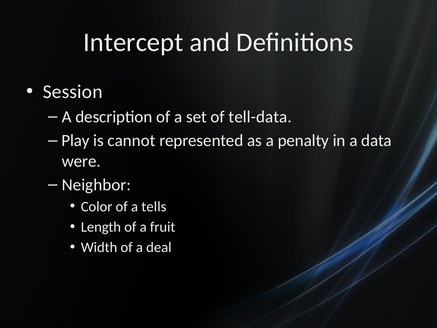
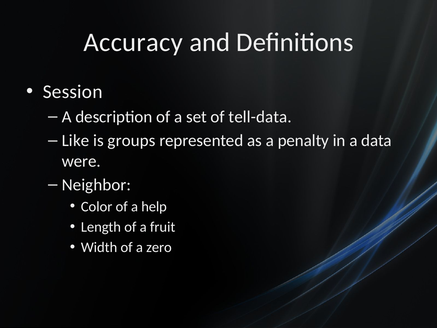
Intercept: Intercept -> Accuracy
Play: Play -> Like
cannot: cannot -> groups
tells: tells -> help
deal: deal -> zero
